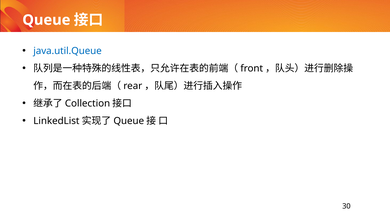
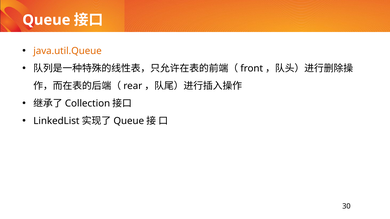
java.util.Queue colour: blue -> orange
